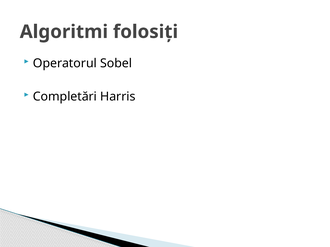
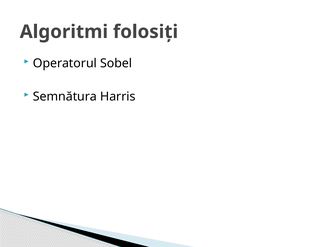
Completări: Completări -> Semnătura
